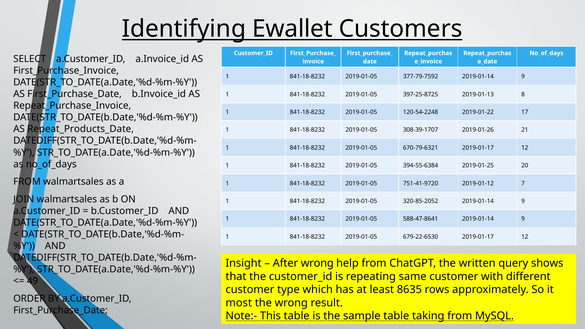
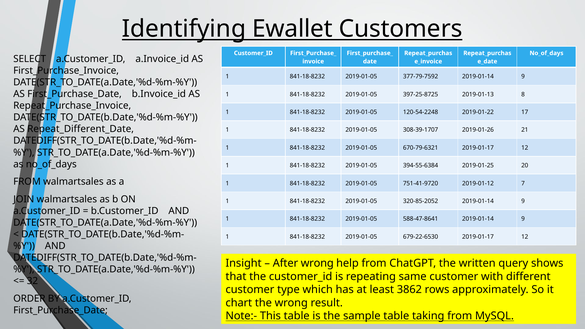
Repeat_Products_Date: Repeat_Products_Date -> Repeat_Different_Date
49: 49 -> 32
8635: 8635 -> 3862
most: most -> chart
